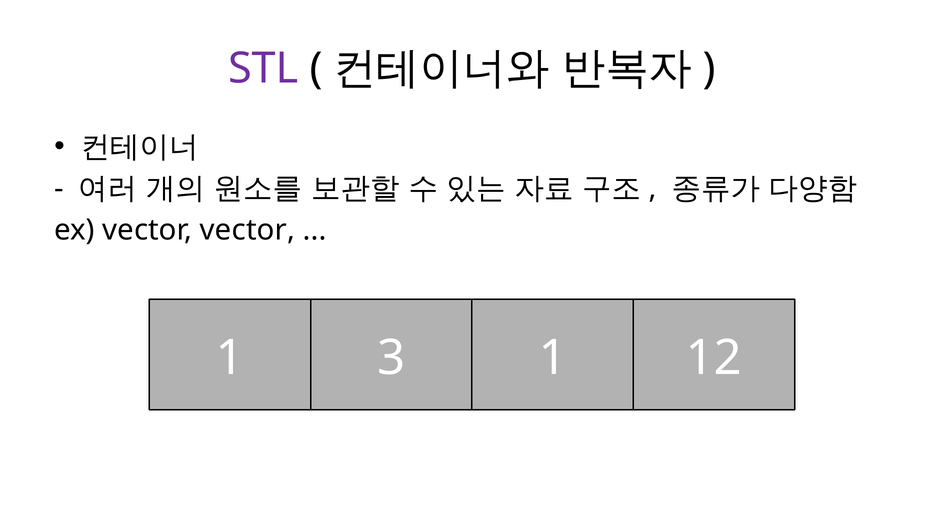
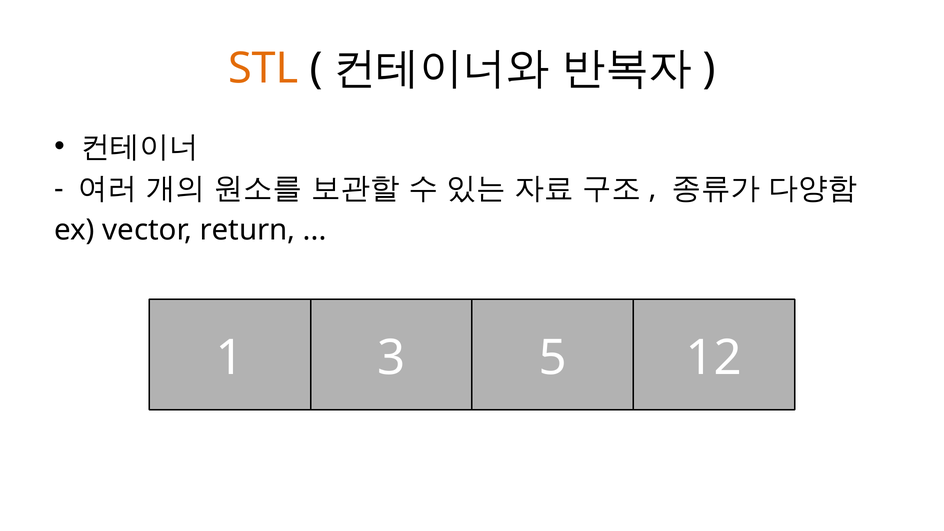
STL colour: purple -> orange
vector vector: vector -> return
3 1: 1 -> 5
